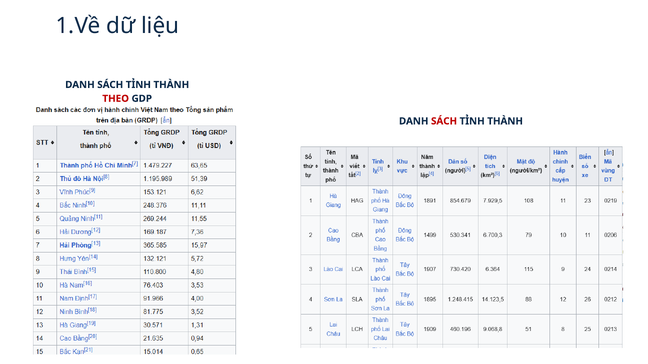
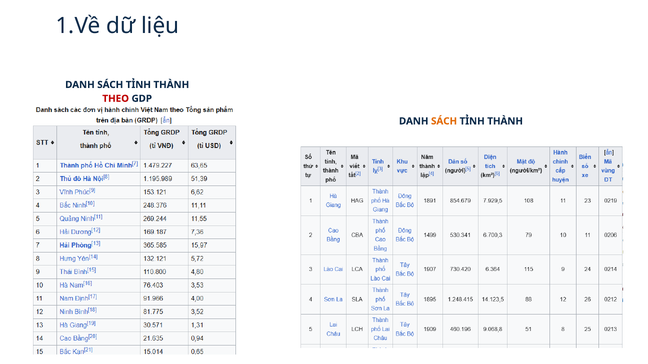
SÁCH at (444, 121) colour: red -> orange
